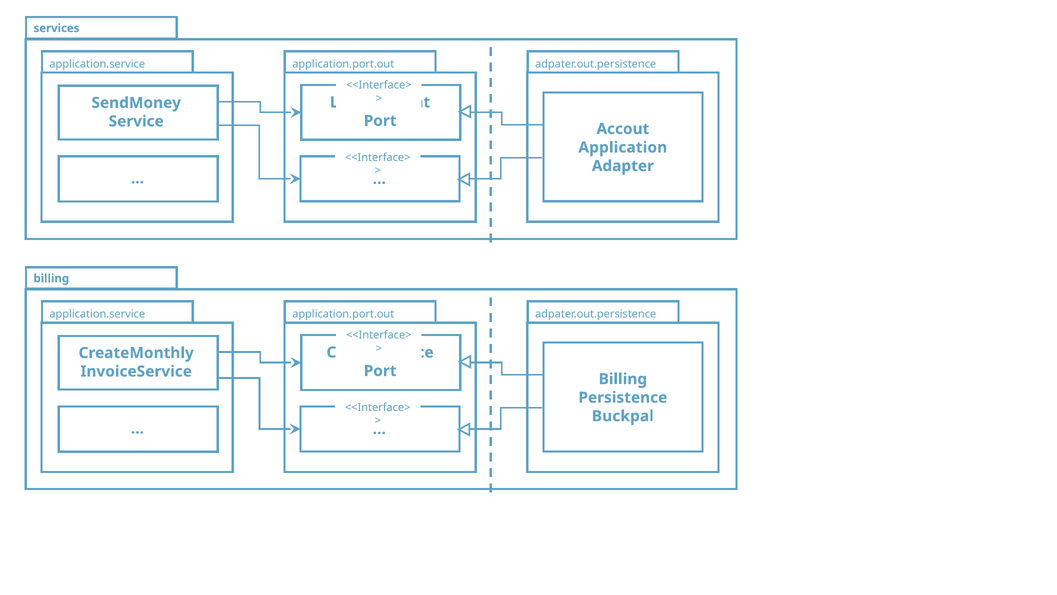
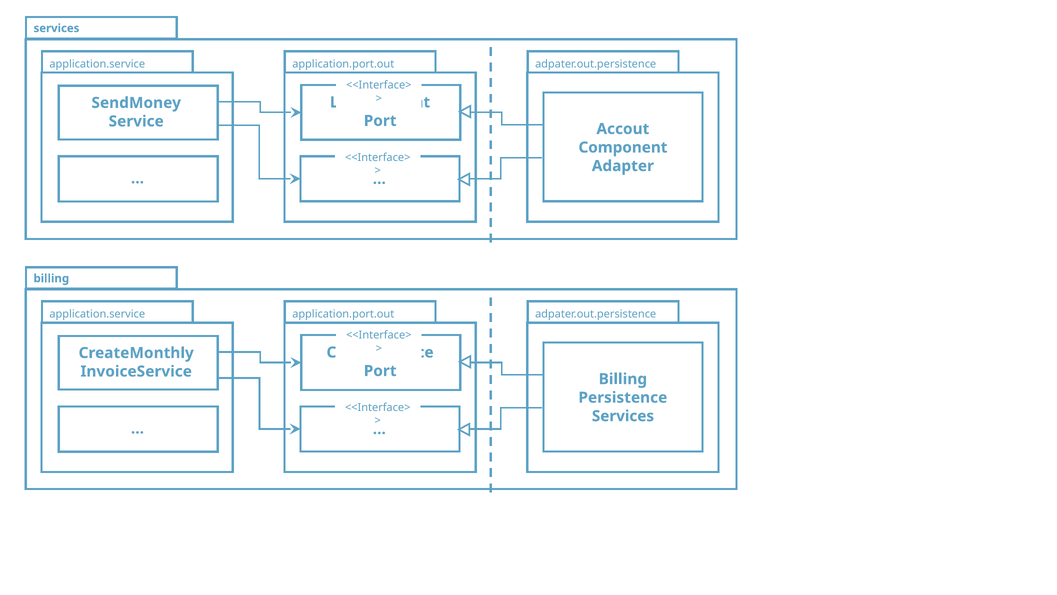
Application: Application -> Component
Buckpal at (623, 416): Buckpal -> Services
